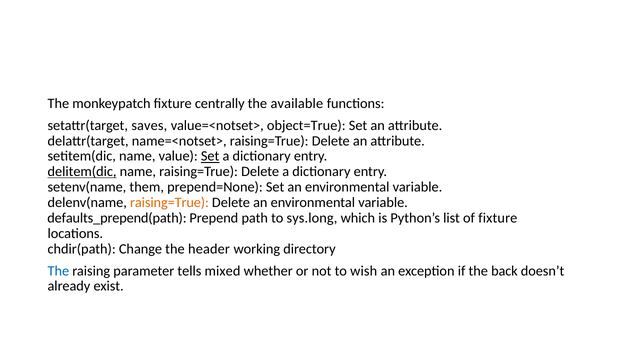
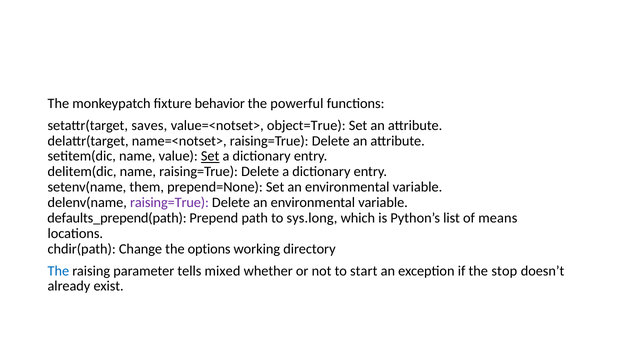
centrally: centrally -> behavior
available: available -> powerful
delitem(dic underline: present -> none
raising=True at (169, 203) colour: orange -> purple
of fixture: fixture -> means
header: header -> options
wish: wish -> start
back: back -> stop
